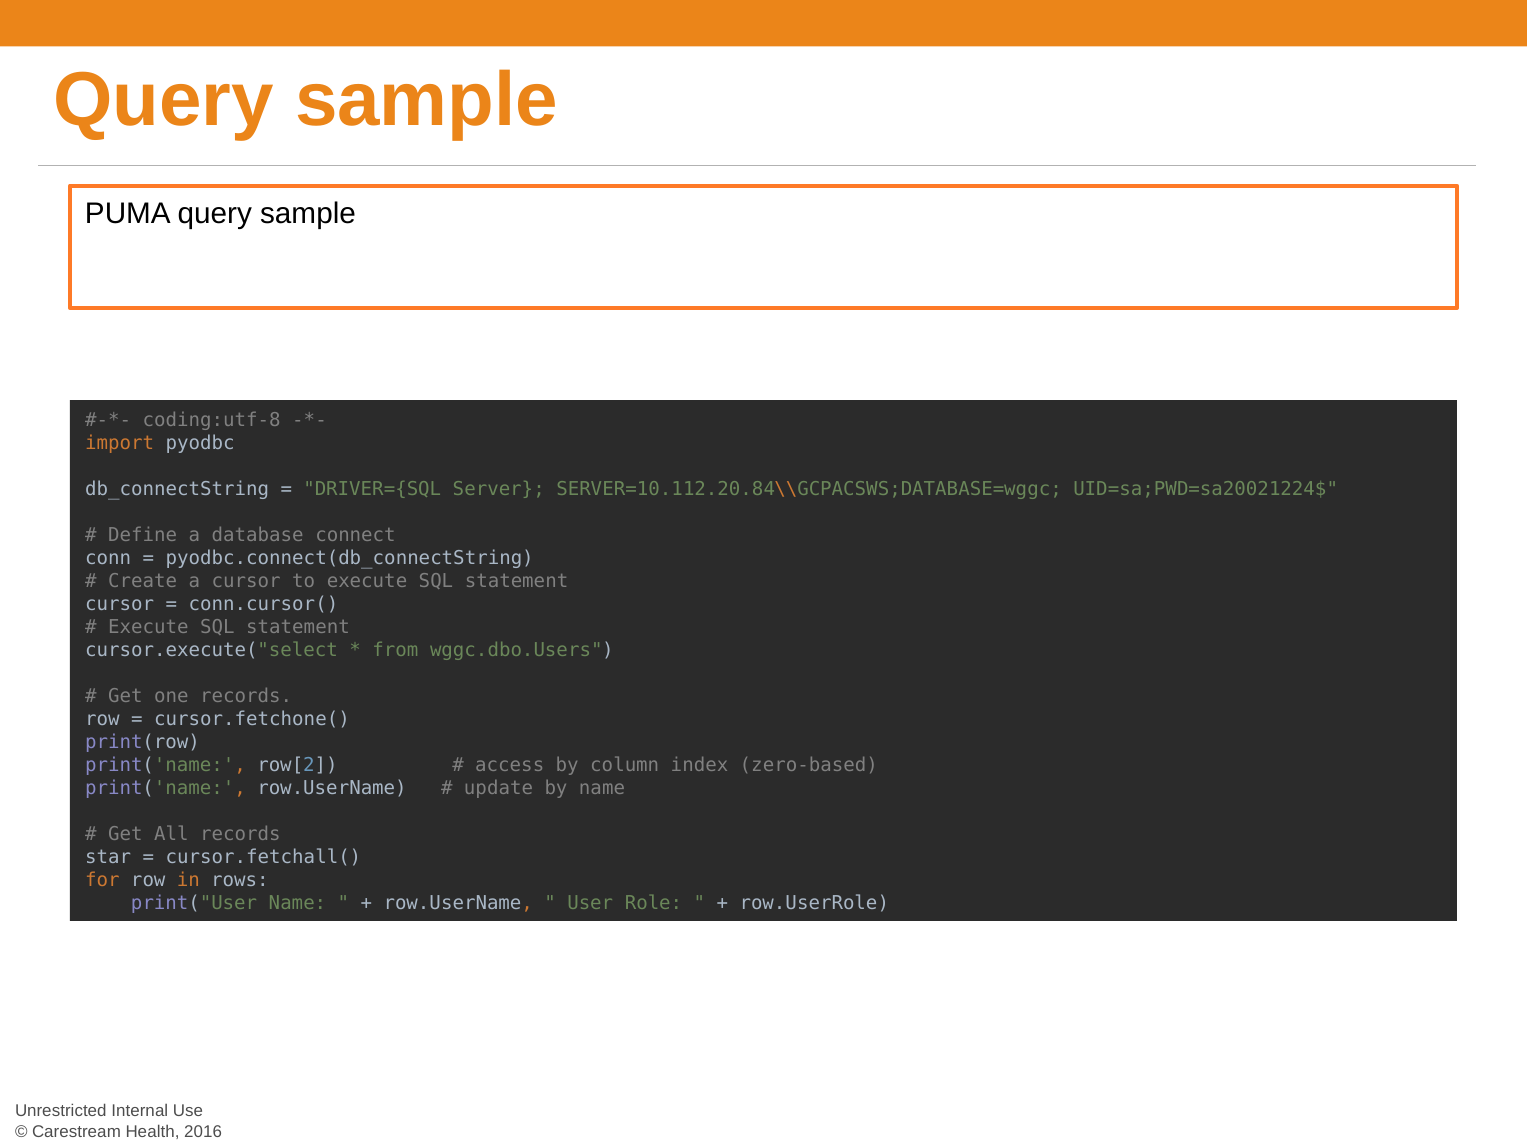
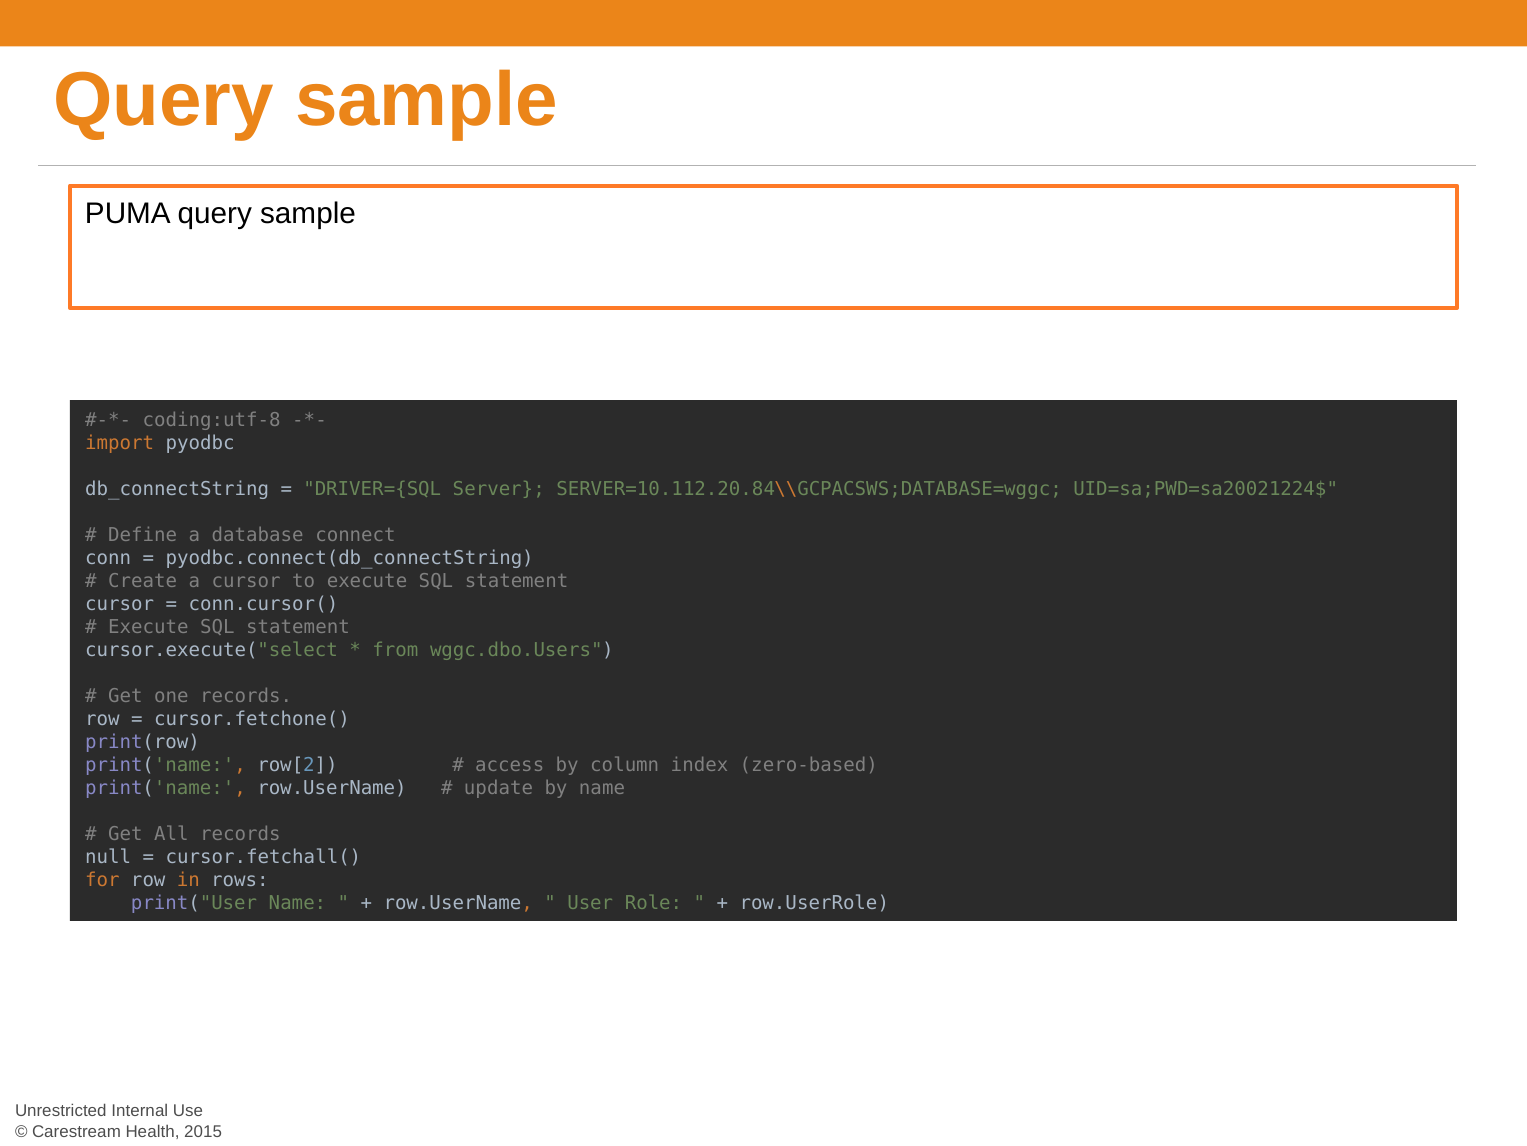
star: star -> null
2016: 2016 -> 2015
